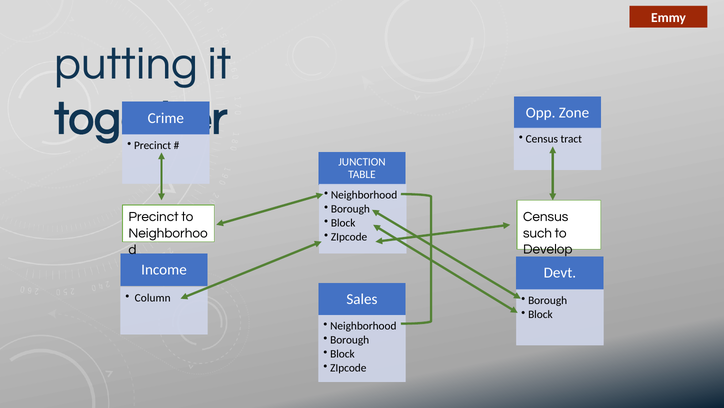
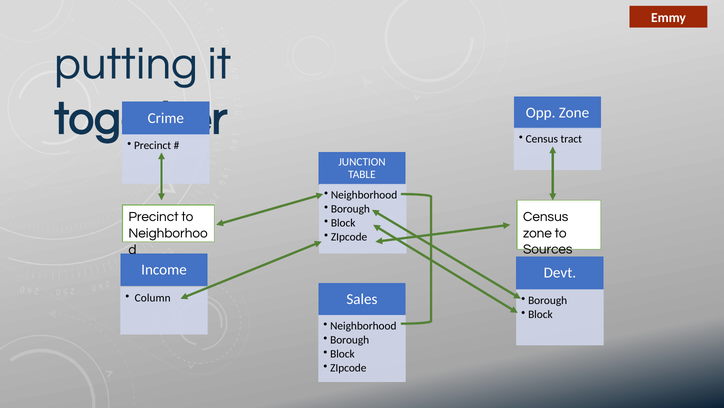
such at (537, 233): such -> zone
Develop: Develop -> Sources
